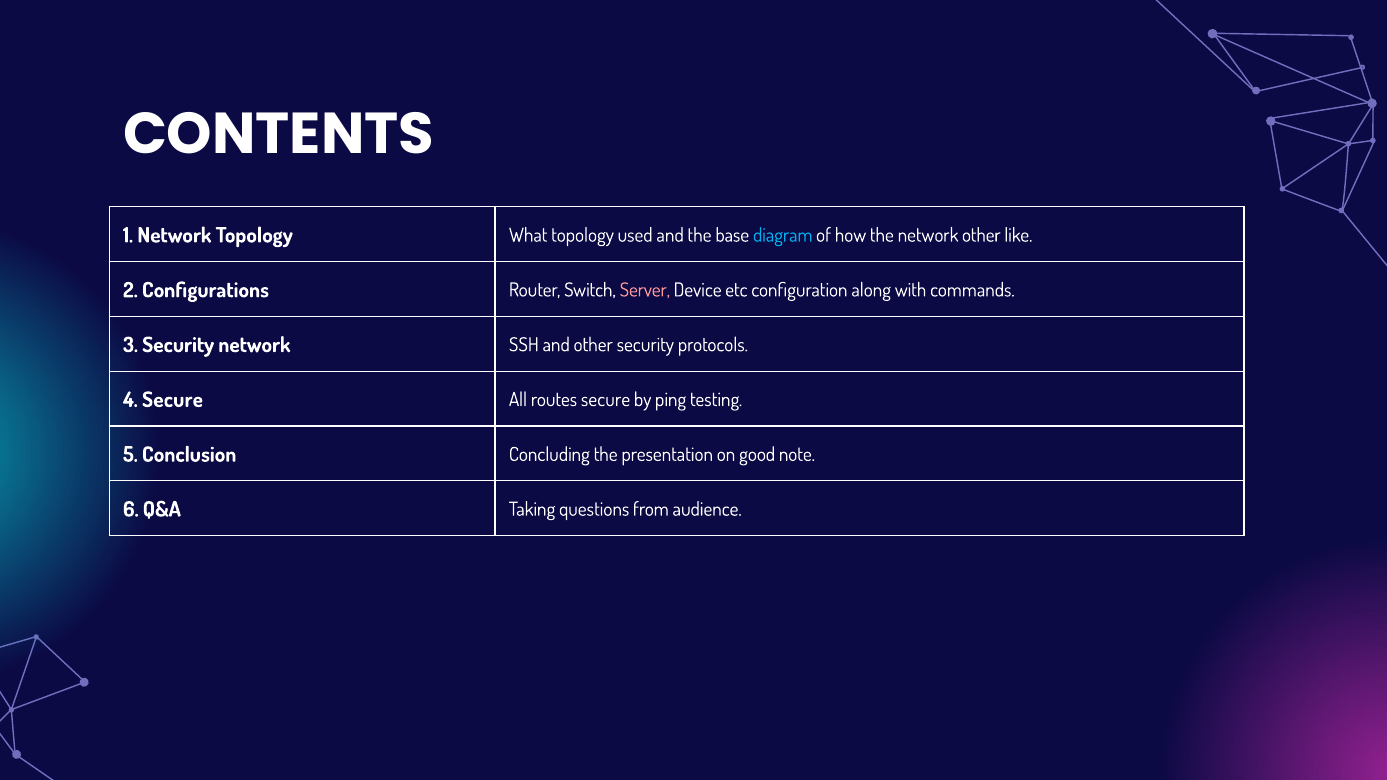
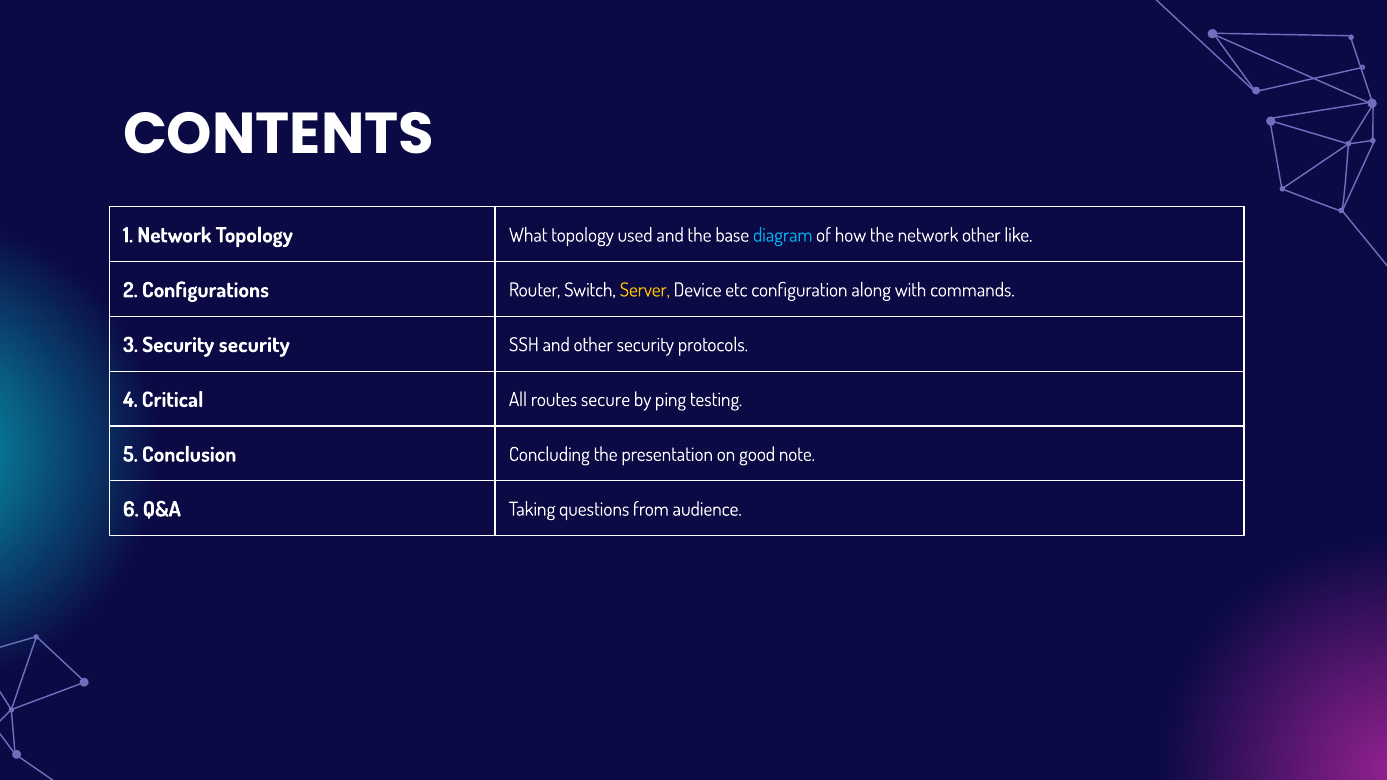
Server colour: pink -> yellow
Security network: network -> security
4 Secure: Secure -> Critical
